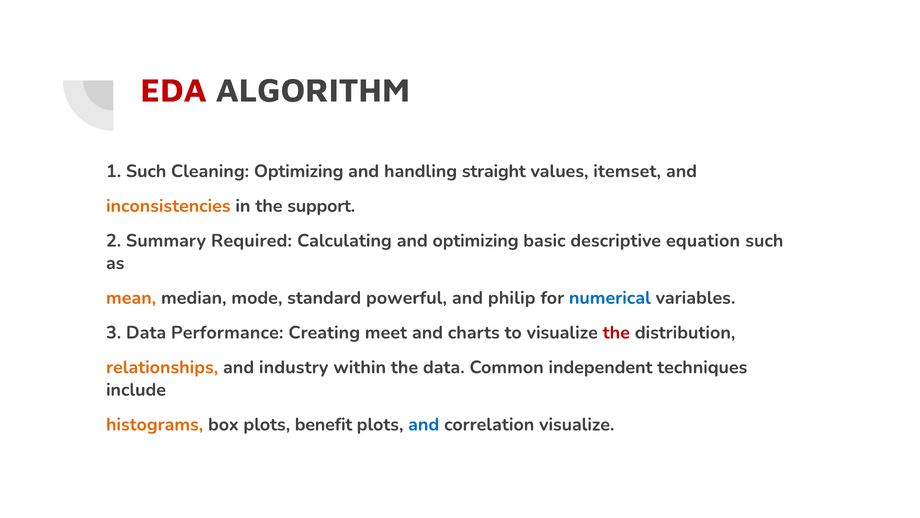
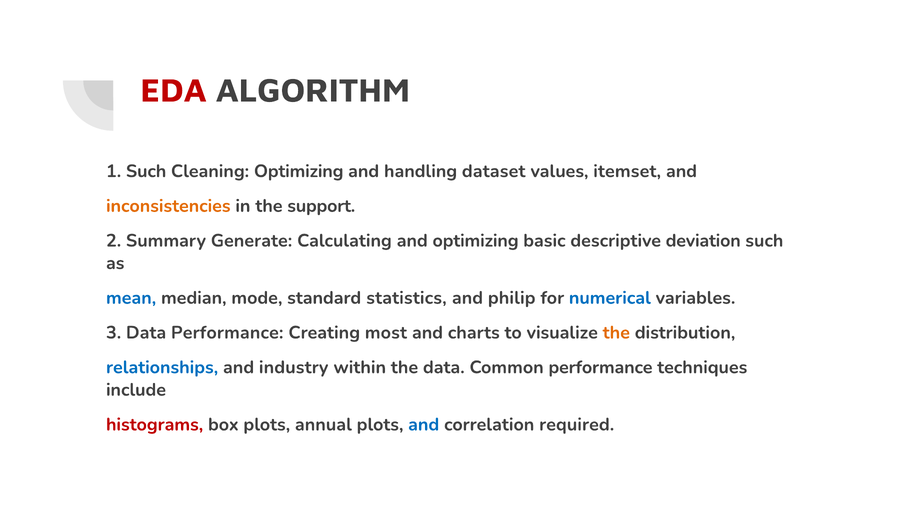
straight: straight -> dataset
Required: Required -> Generate
equation: equation -> deviation
mean colour: orange -> blue
powerful: powerful -> statistics
meet: meet -> most
the at (616, 332) colour: red -> orange
relationships colour: orange -> blue
Common independent: independent -> performance
histograms colour: orange -> red
benefit: benefit -> annual
correlation visualize: visualize -> required
